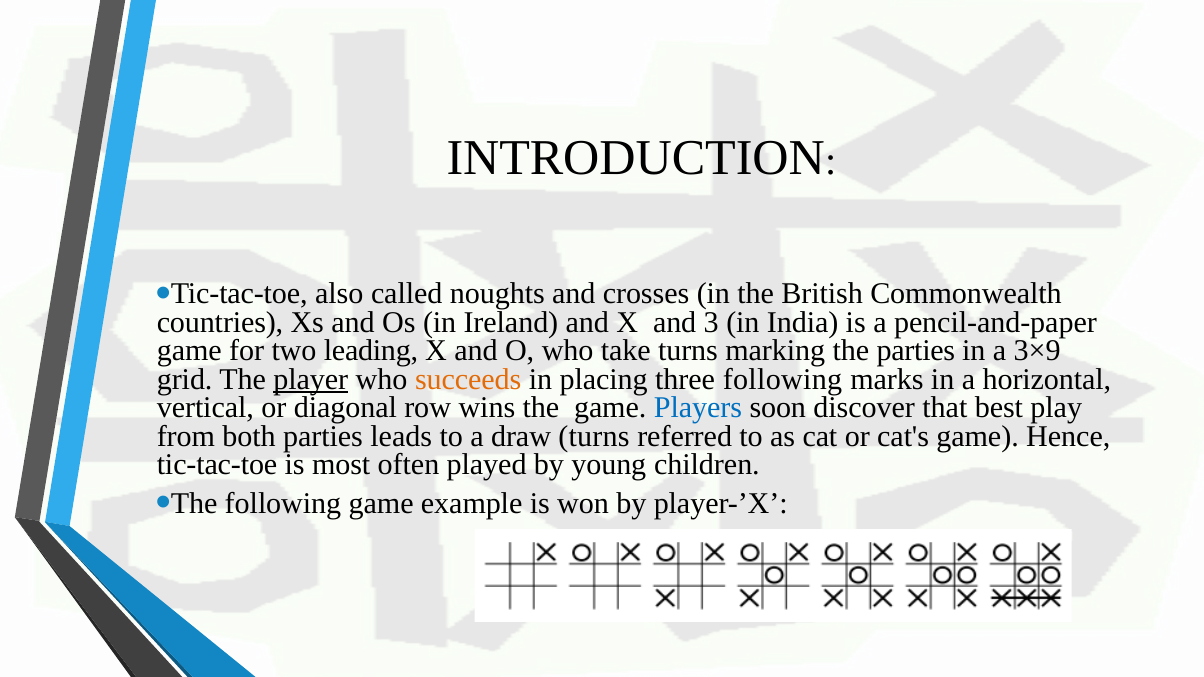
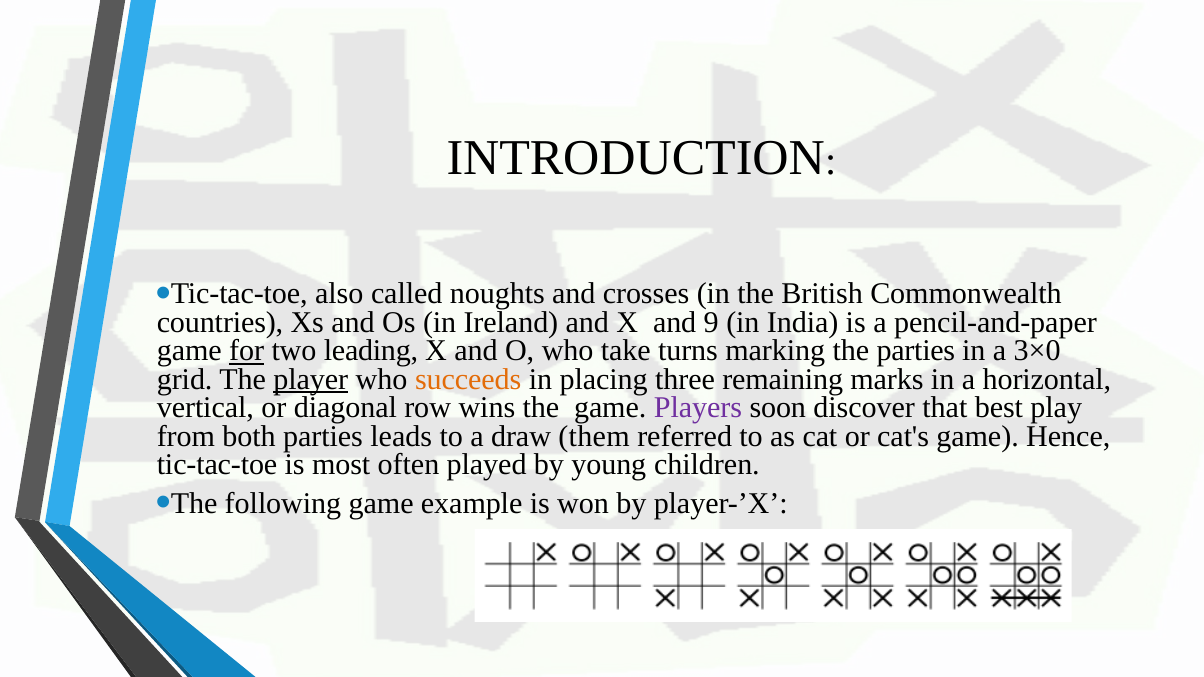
3: 3 -> 9
for underline: none -> present
3×9: 3×9 -> 3×0
three following: following -> remaining
Players colour: blue -> purple
draw turns: turns -> them
